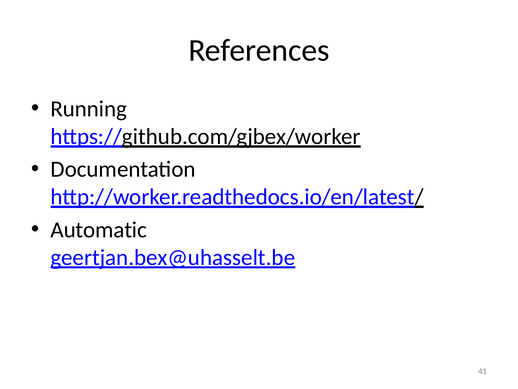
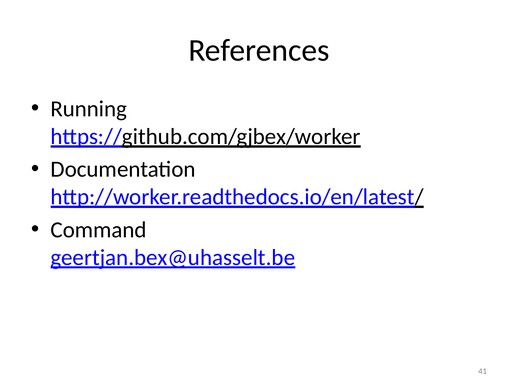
Automatic: Automatic -> Command
